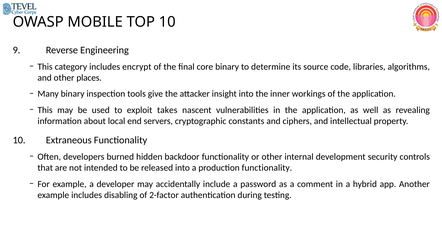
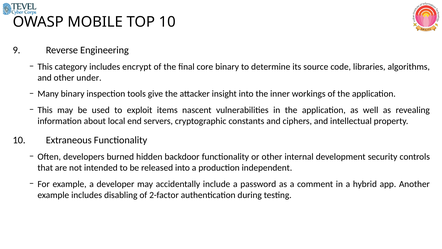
places: places -> under
takes: takes -> items
production functionality: functionality -> independent
